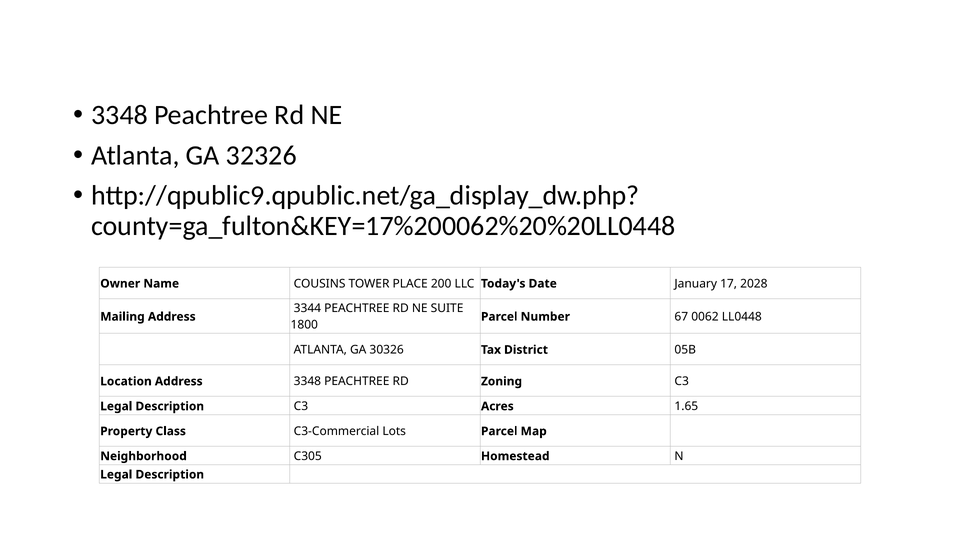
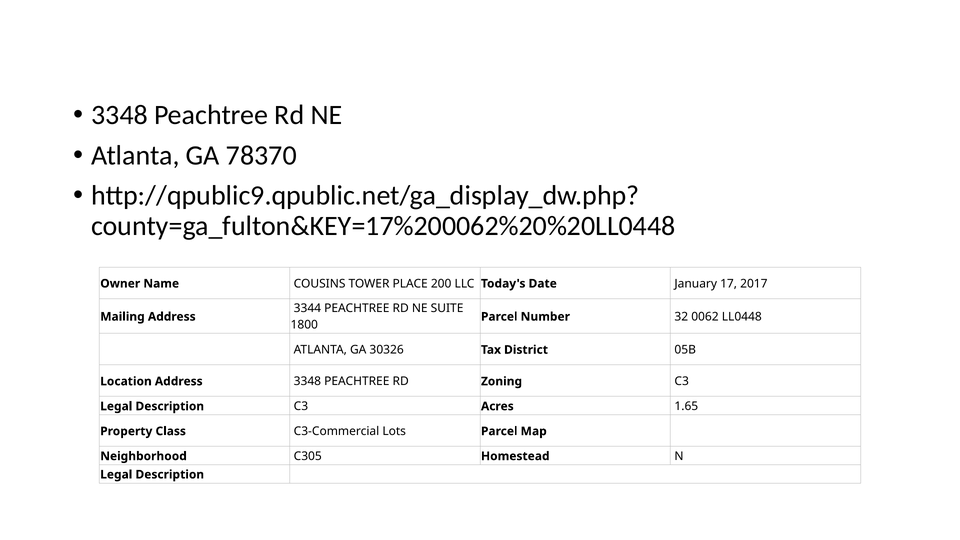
32326: 32326 -> 78370
2028: 2028 -> 2017
67: 67 -> 32
